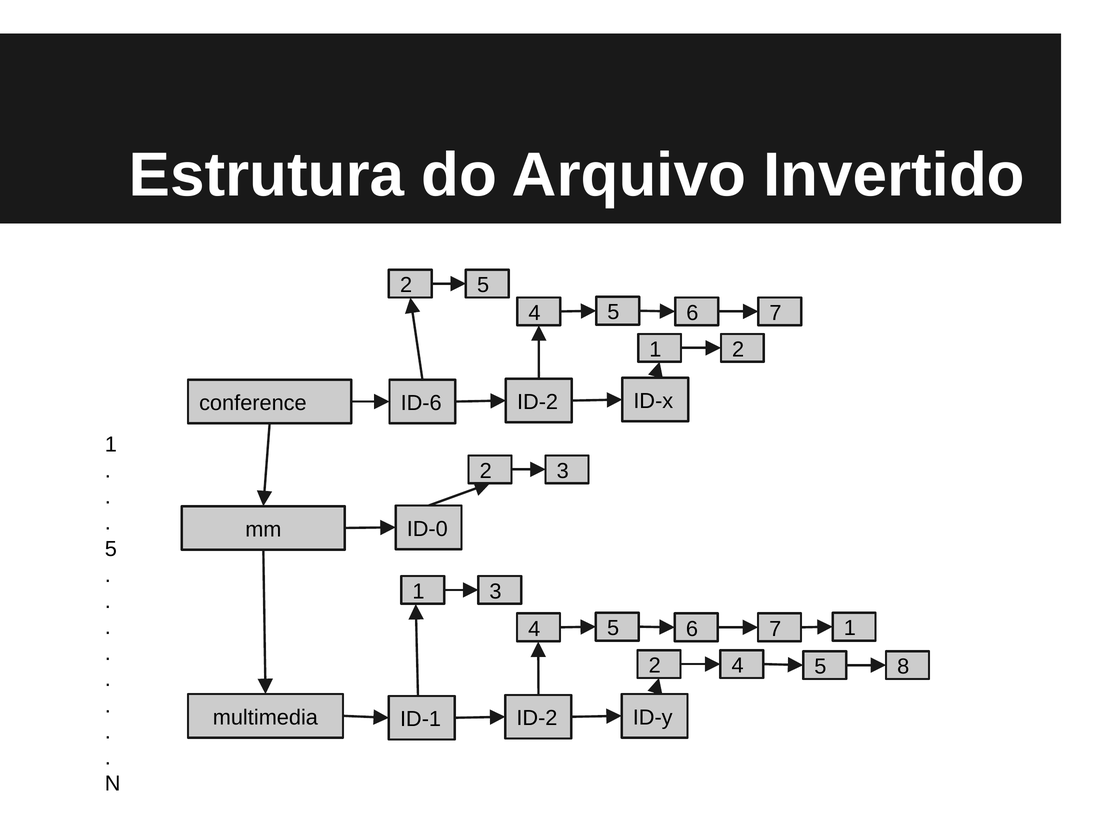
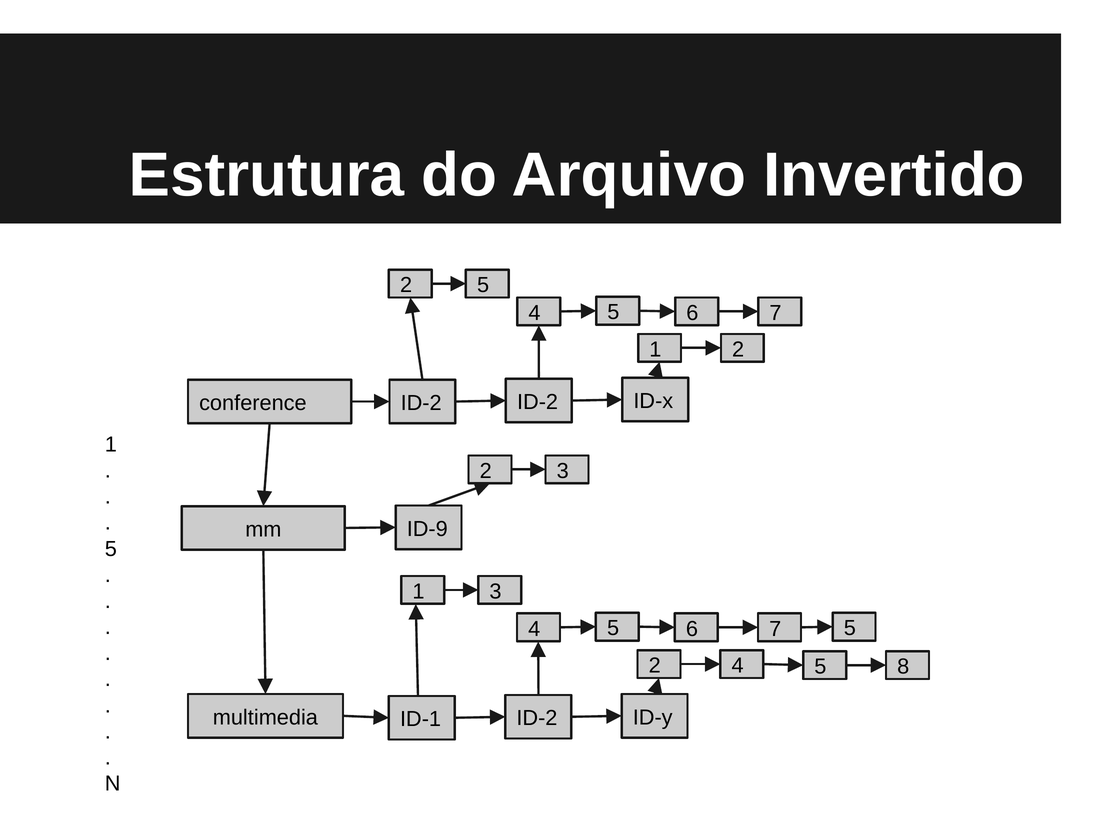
ID-6 at (421, 403): ID-6 -> ID-2
ID-0: ID-0 -> ID-9
7 1: 1 -> 5
